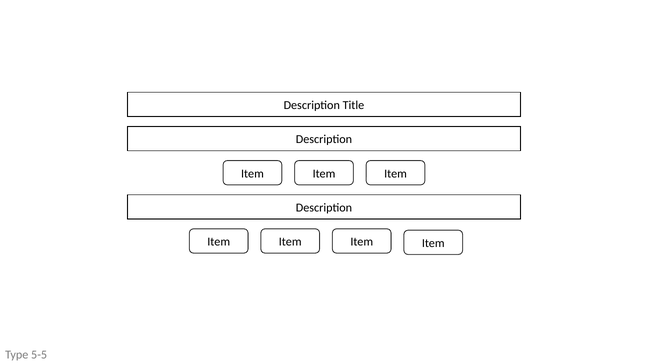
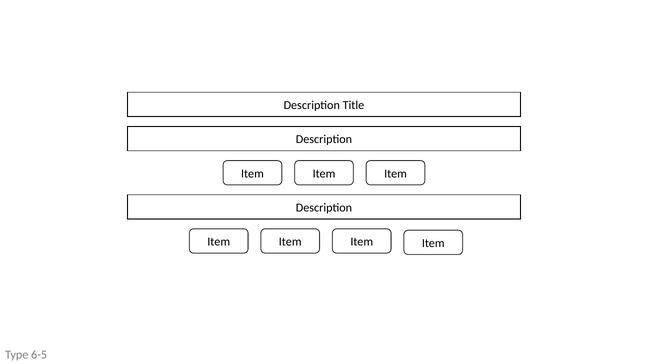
5-5: 5-5 -> 6-5
